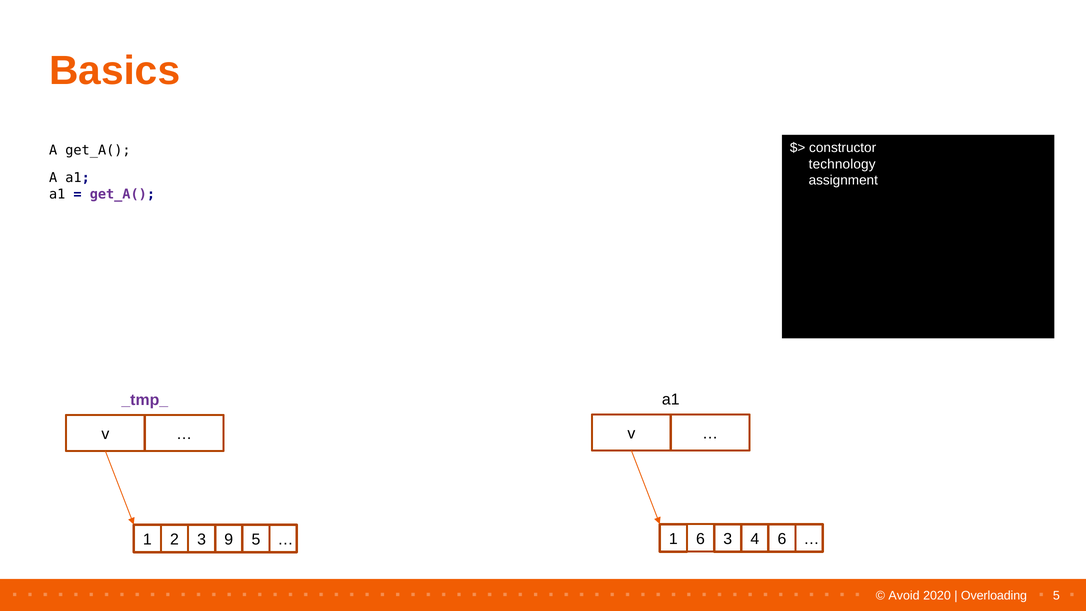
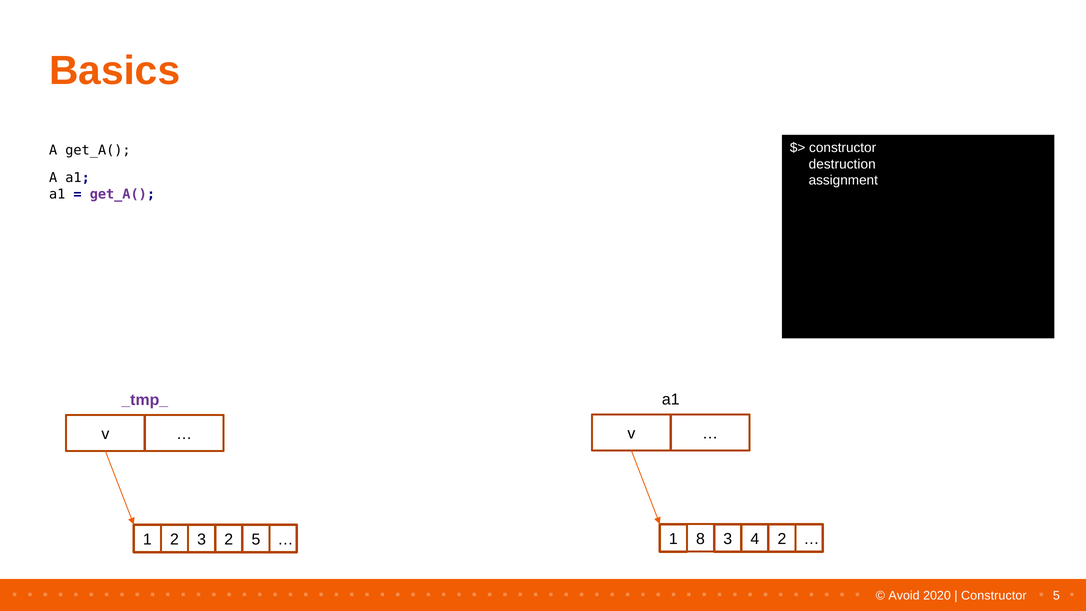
technology: technology -> destruction
1 6: 6 -> 8
4 6: 6 -> 2
3 9: 9 -> 2
Overloading at (994, 595): Overloading -> Constructor
